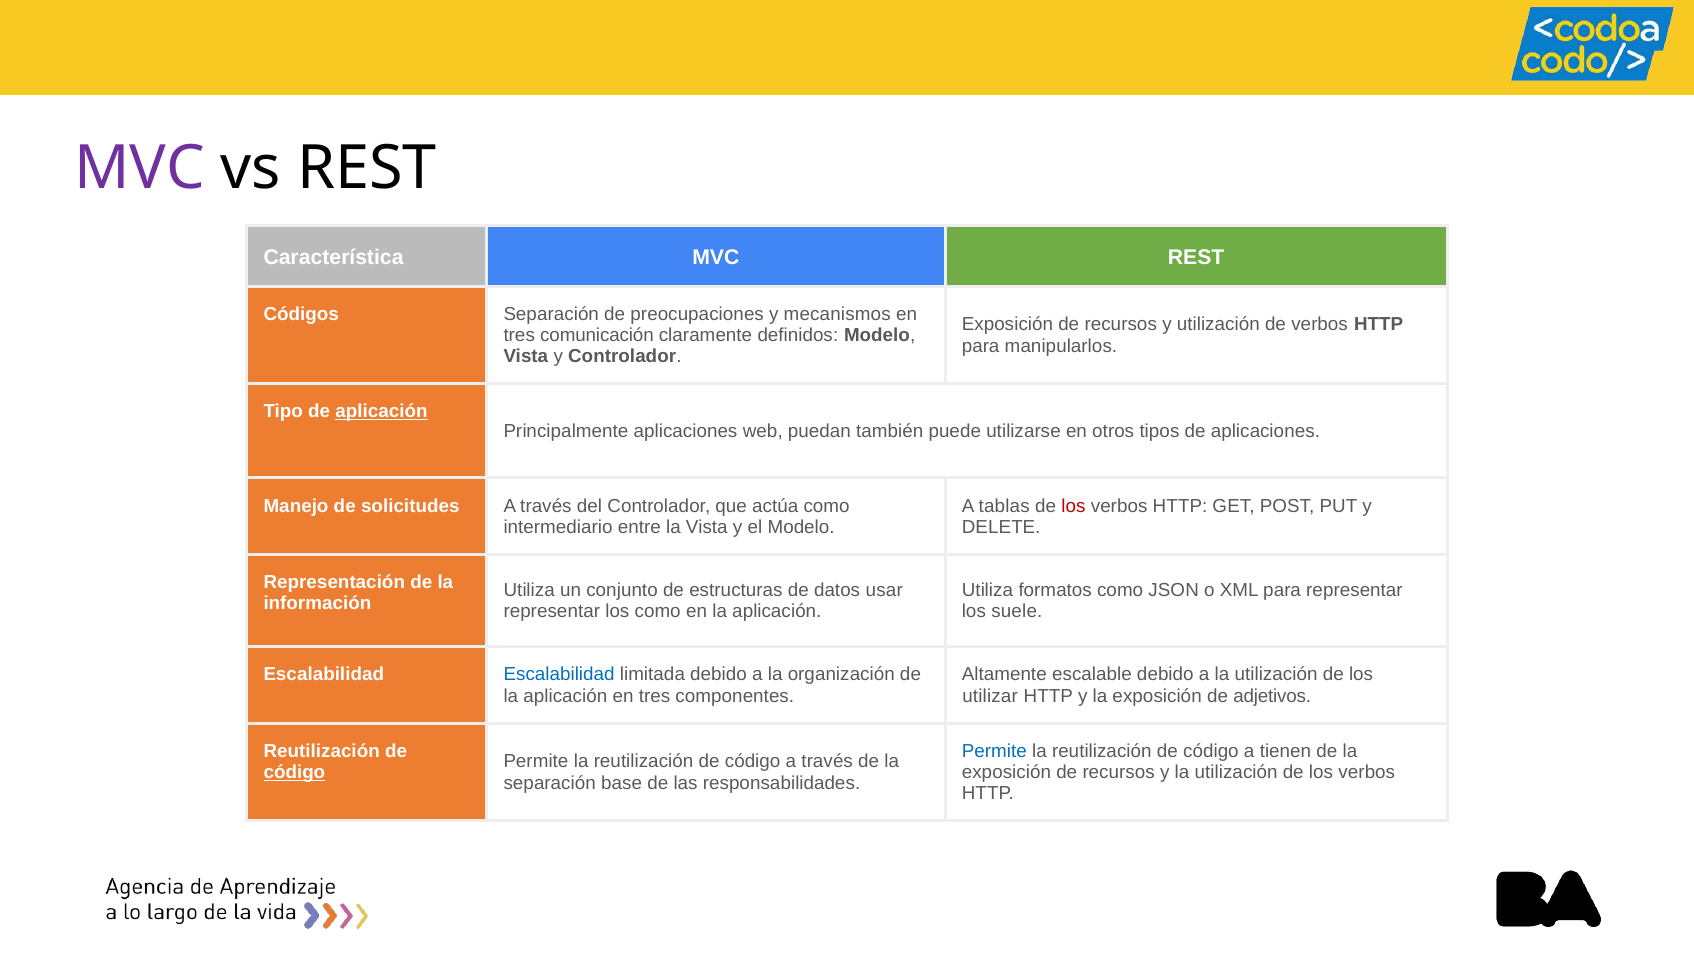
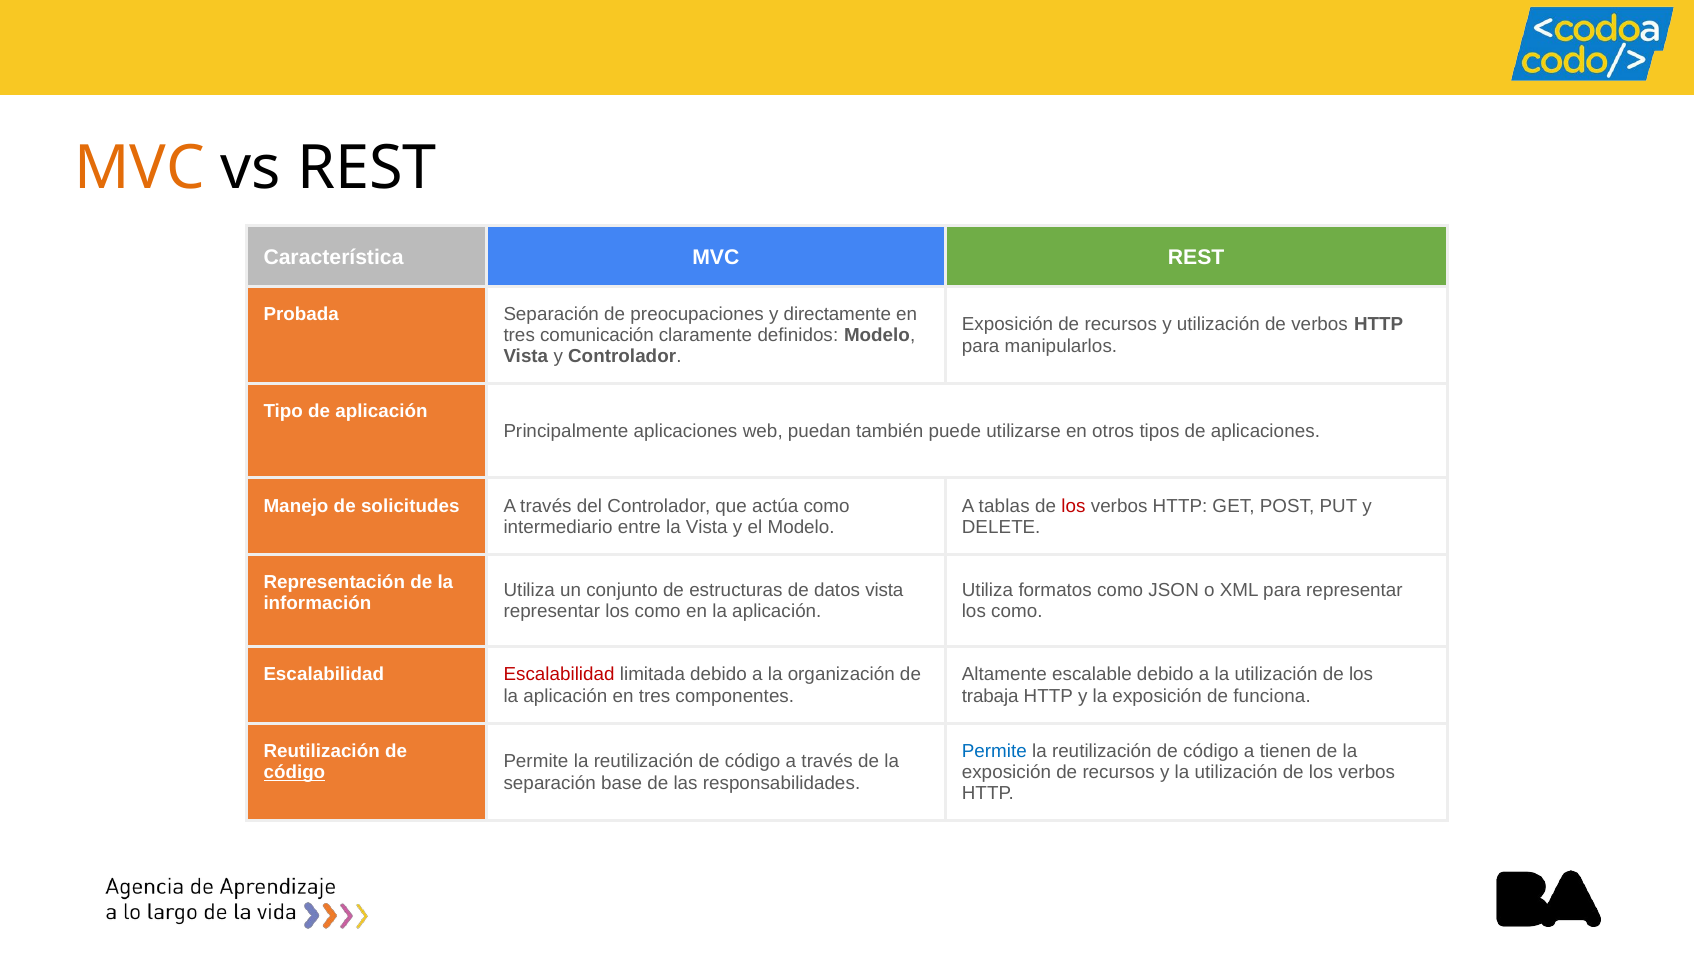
MVC at (140, 169) colour: purple -> orange
Códigos: Códigos -> Probada
mecanismos: mecanismos -> directamente
aplicación at (382, 412) underline: present -> none
datos usar: usar -> vista
suele at (1017, 612): suele -> como
Escalabilidad at (559, 675) colour: blue -> red
utilizar: utilizar -> trabaja
adjetivos: adjetivos -> funciona
